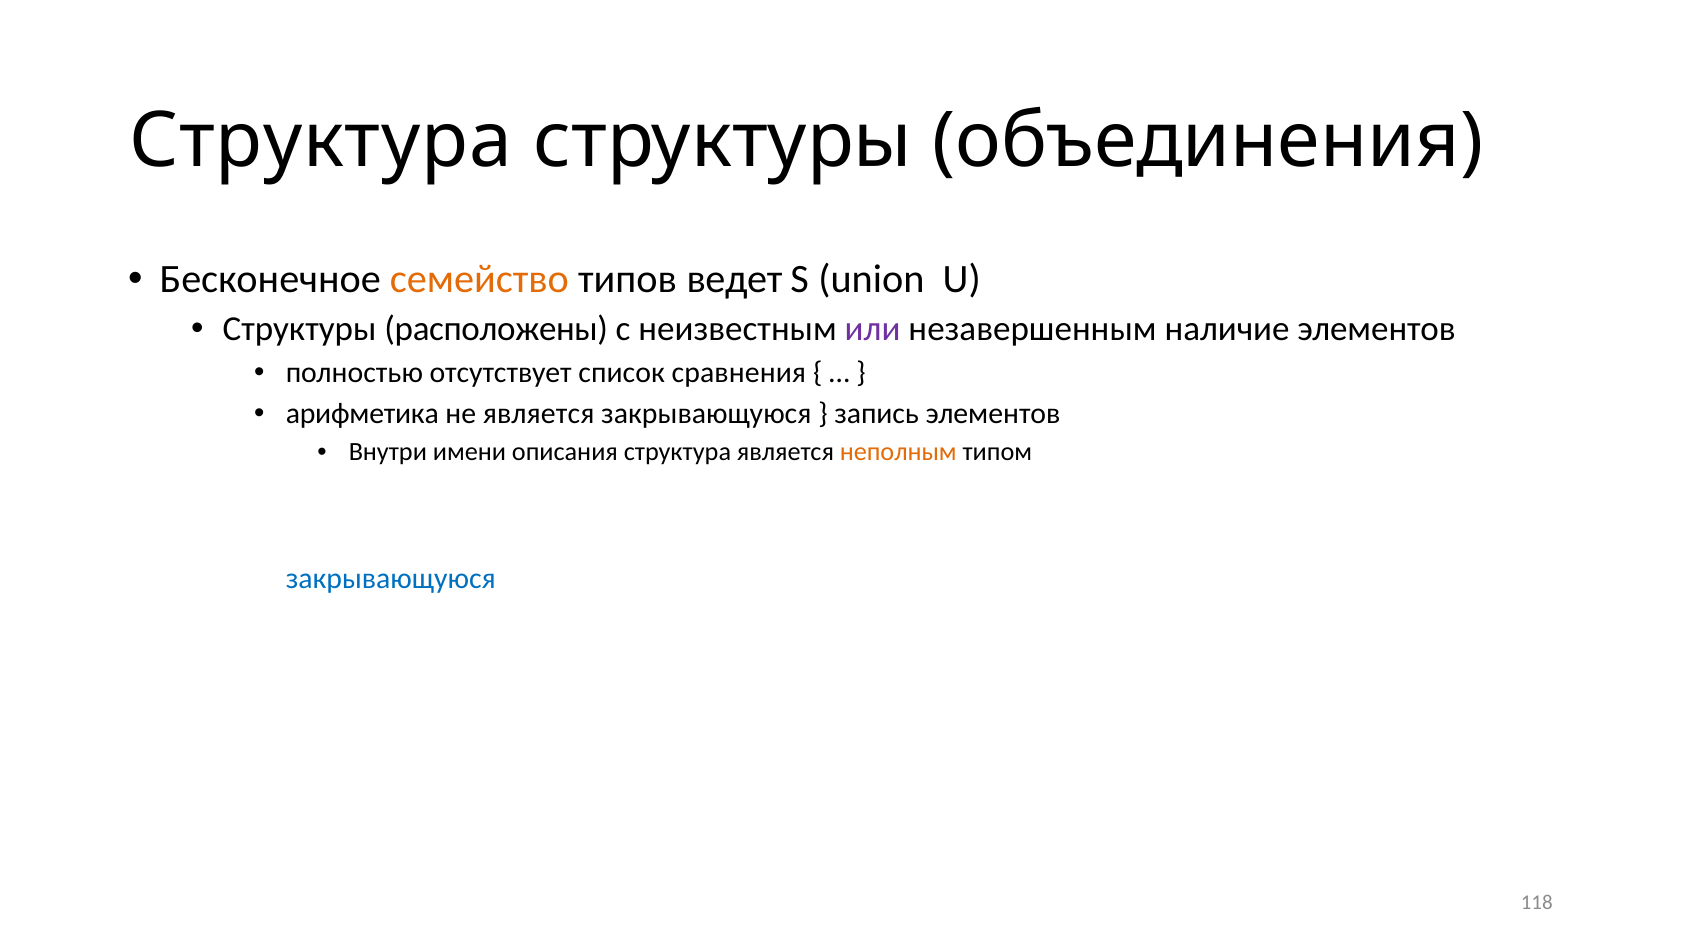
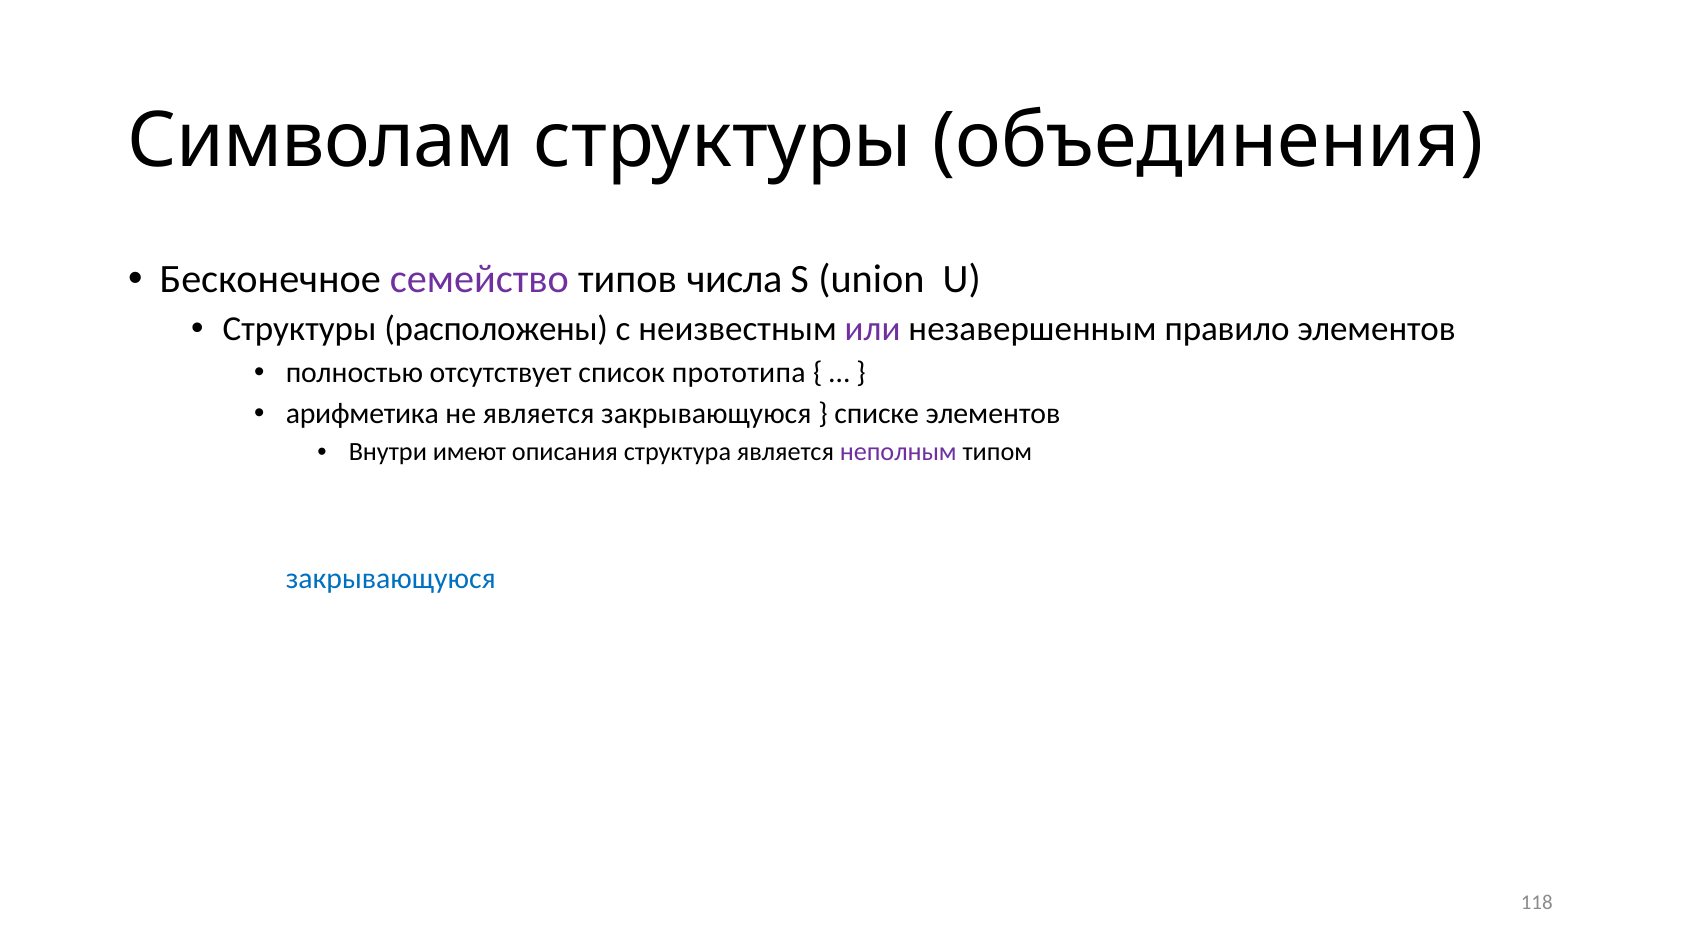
Структура at (321, 141): Структура -> Символам
семейство colour: orange -> purple
типов ведет: ведет -> числа
наличие: наличие -> правило
сравнения: сравнения -> прототипа
запись: запись -> списке
имени: имени -> имеют
неполным colour: orange -> purple
